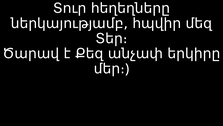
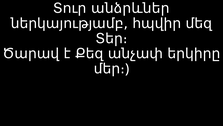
հեղեղները: հեղեղները -> անձրևներ
